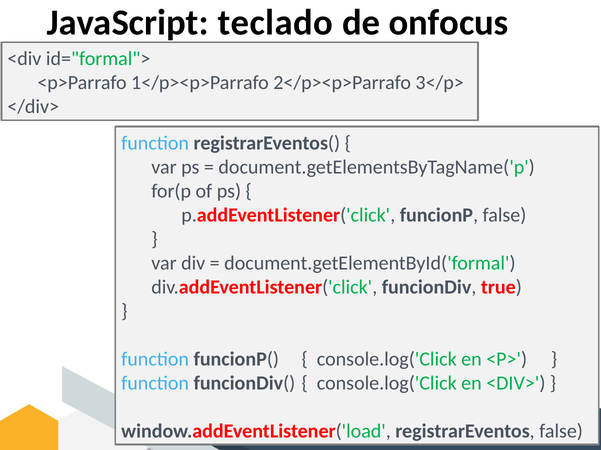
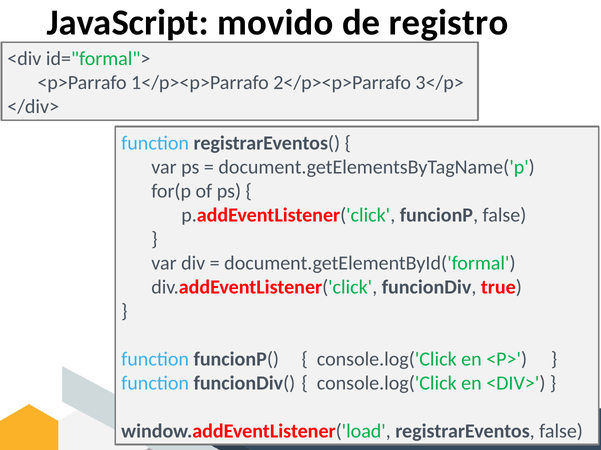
teclado: teclado -> movido
onfocus: onfocus -> registro
